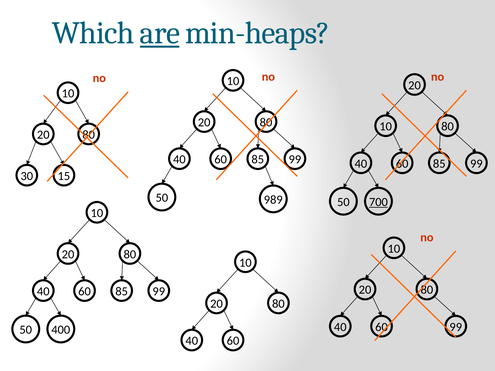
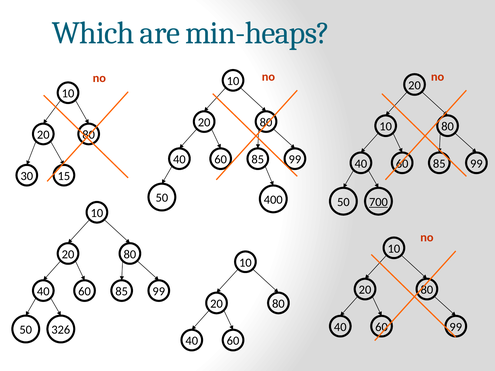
are underline: present -> none
989: 989 -> 400
400: 400 -> 326
